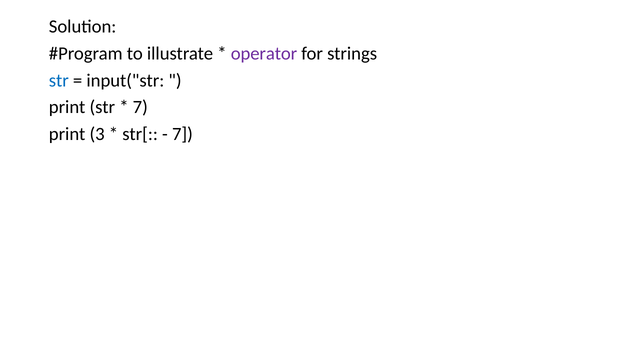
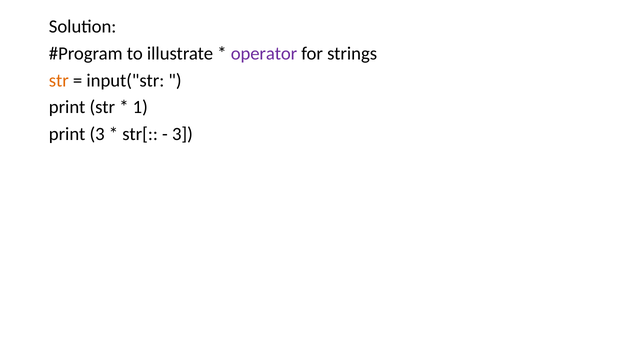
str at (59, 81) colour: blue -> orange
7 at (140, 107): 7 -> 1
7 at (182, 134): 7 -> 3
